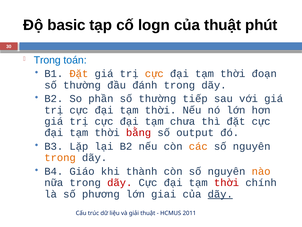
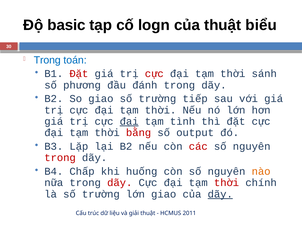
phút: phút -> biểu
Đặt at (79, 74) colour: orange -> red
cực at (154, 74) colour: orange -> red
đoạn: đoạn -> sánh
thường at (82, 85): thường -> phương
So phần: phần -> giao
thường at (157, 99): thường -> trường
đại at (129, 121) underline: none -> present
chưa: chưa -> tình
các colour: orange -> red
trong at (60, 157) colour: orange -> red
Giáo: Giáo -> Chấp
thành: thành -> huống
là số phương: phương -> trường
lớn giai: giai -> giao
